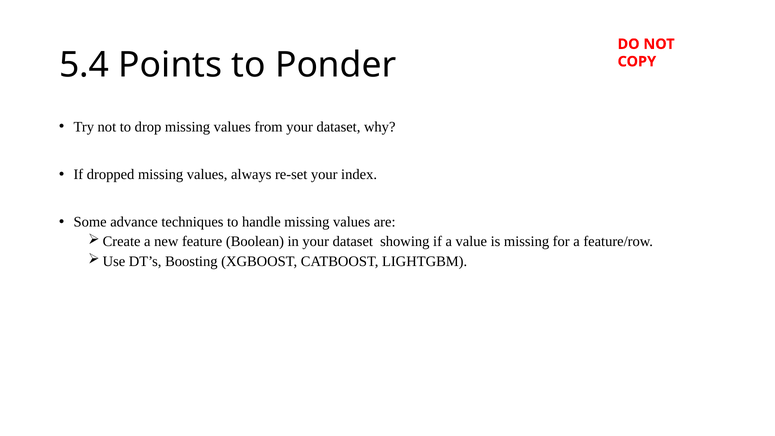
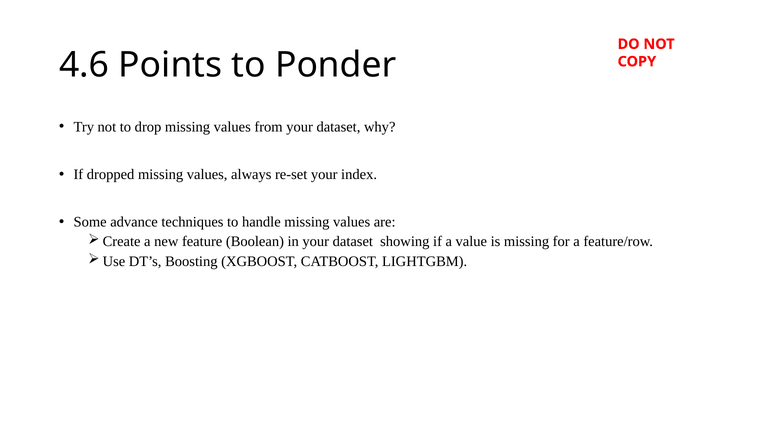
5.4: 5.4 -> 4.6
